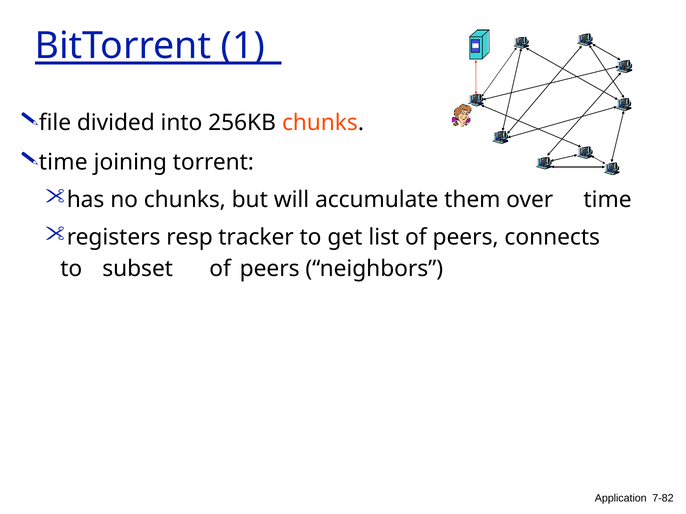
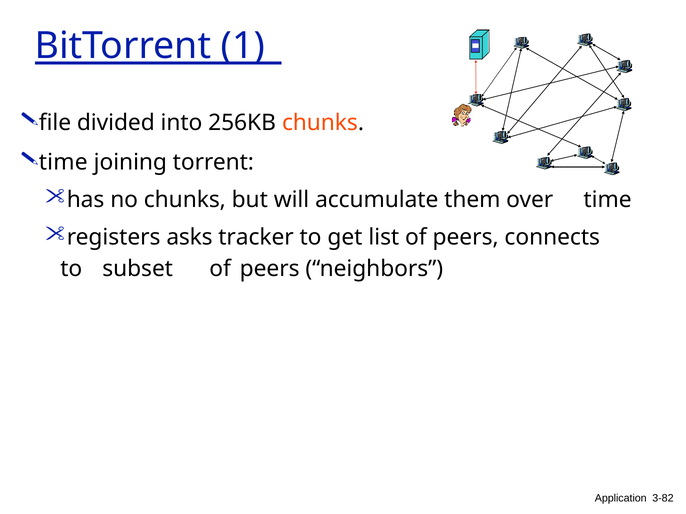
resp: resp -> asks
7-82: 7-82 -> 3-82
